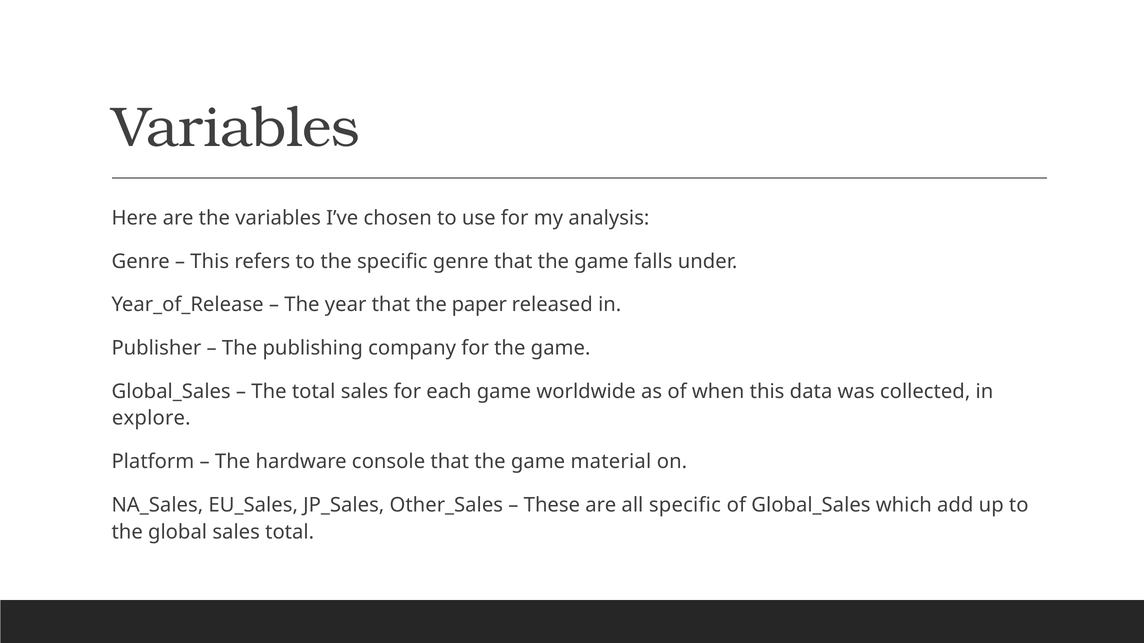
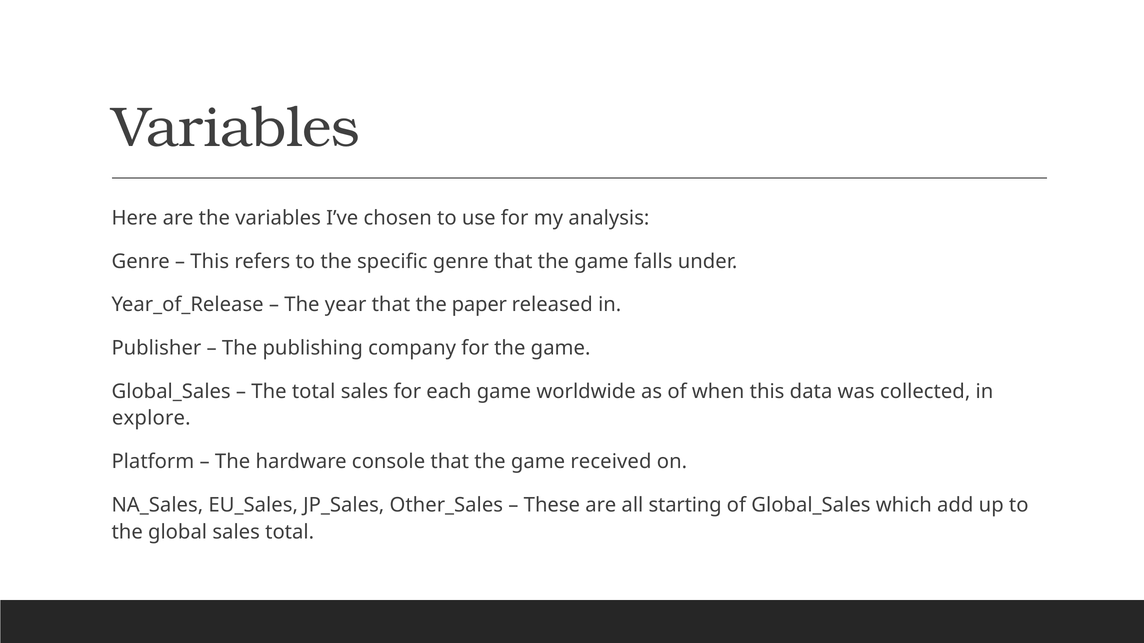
material: material -> received
all specific: specific -> starting
